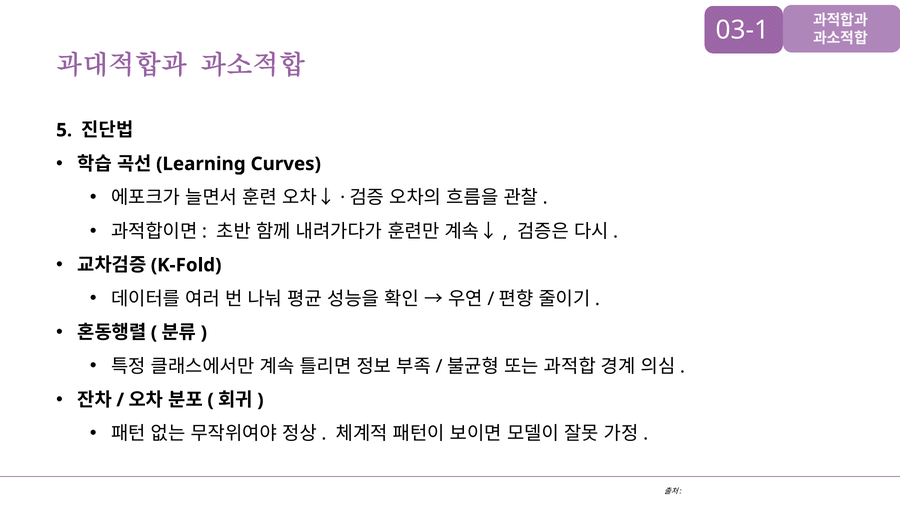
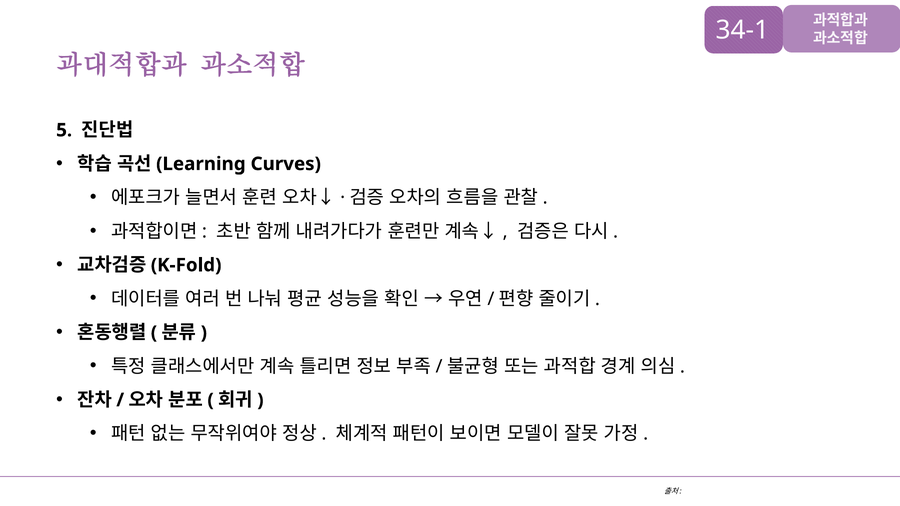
03-1: 03-1 -> 34-1
